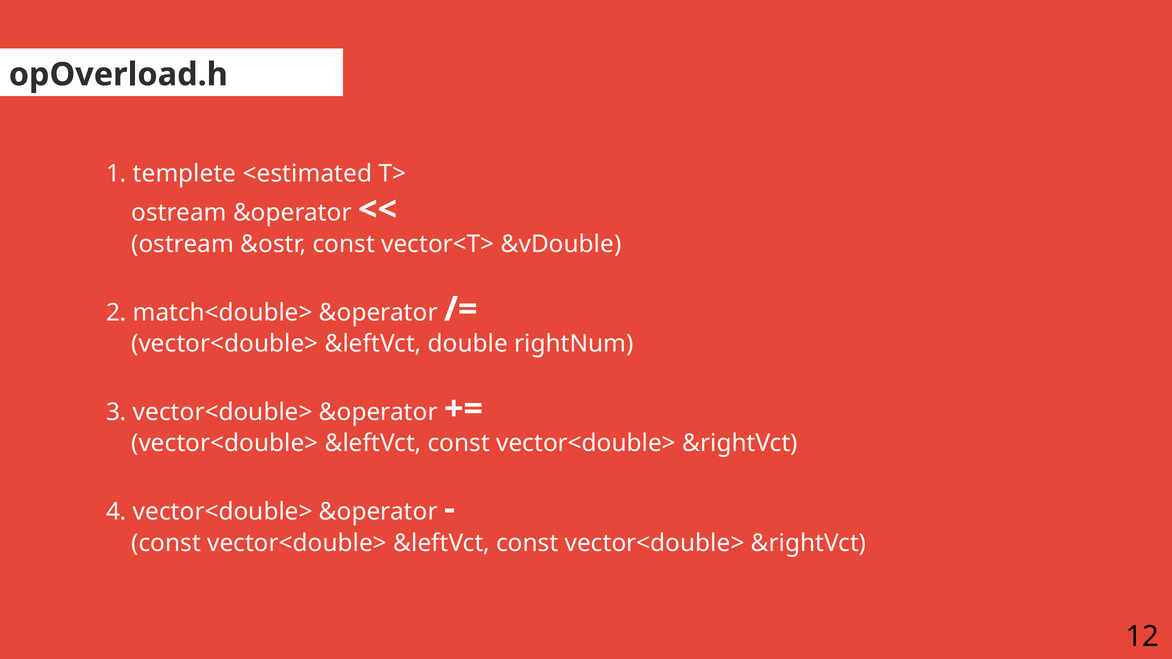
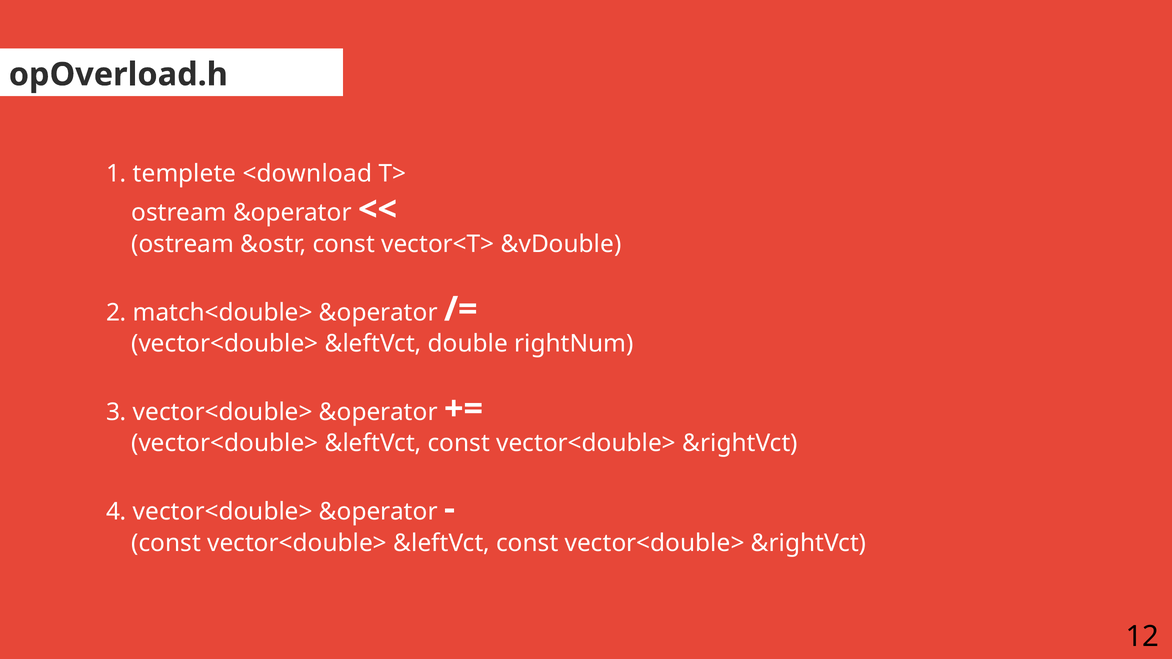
<estimated: <estimated -> <download
